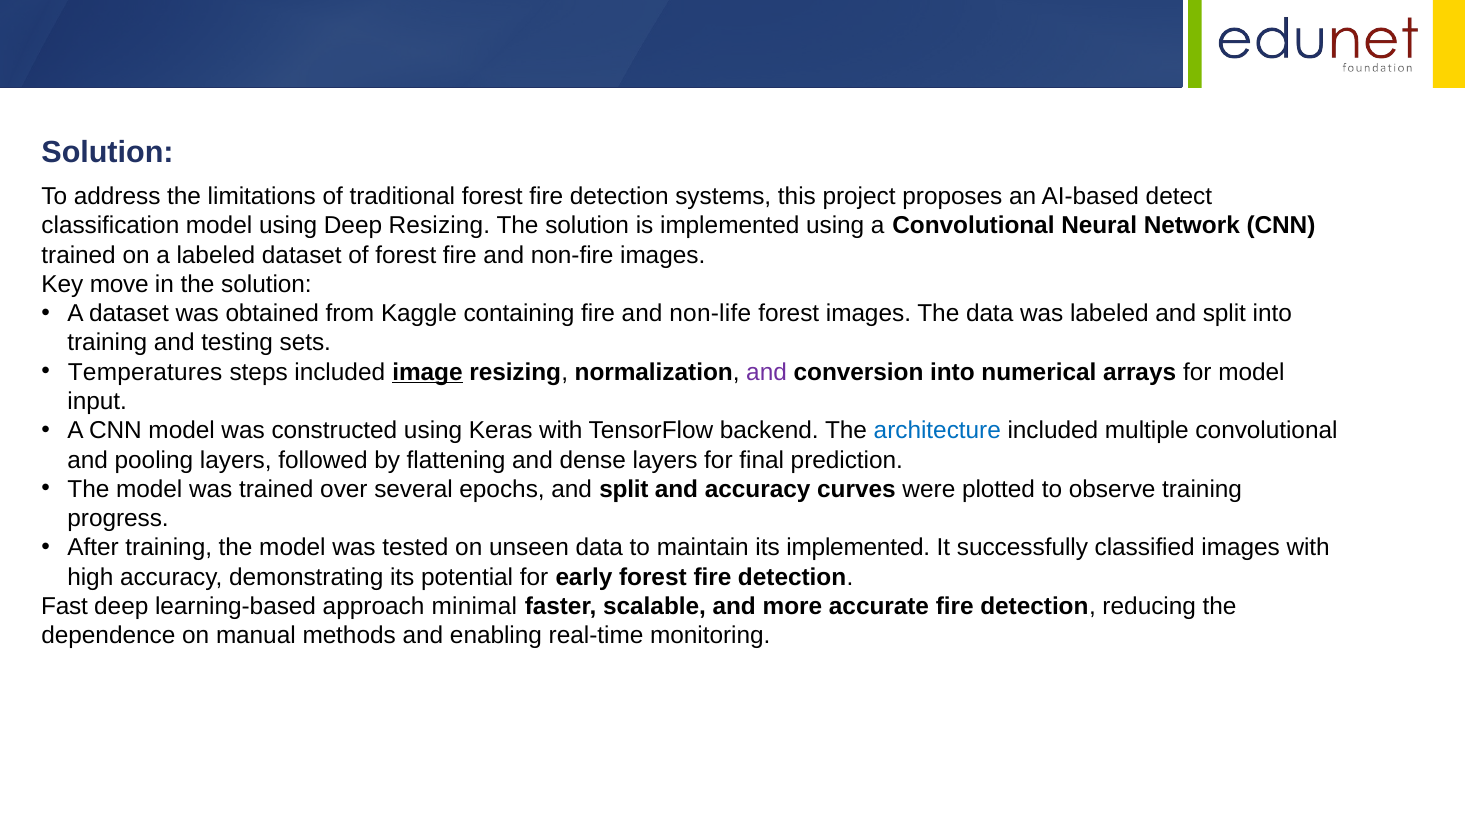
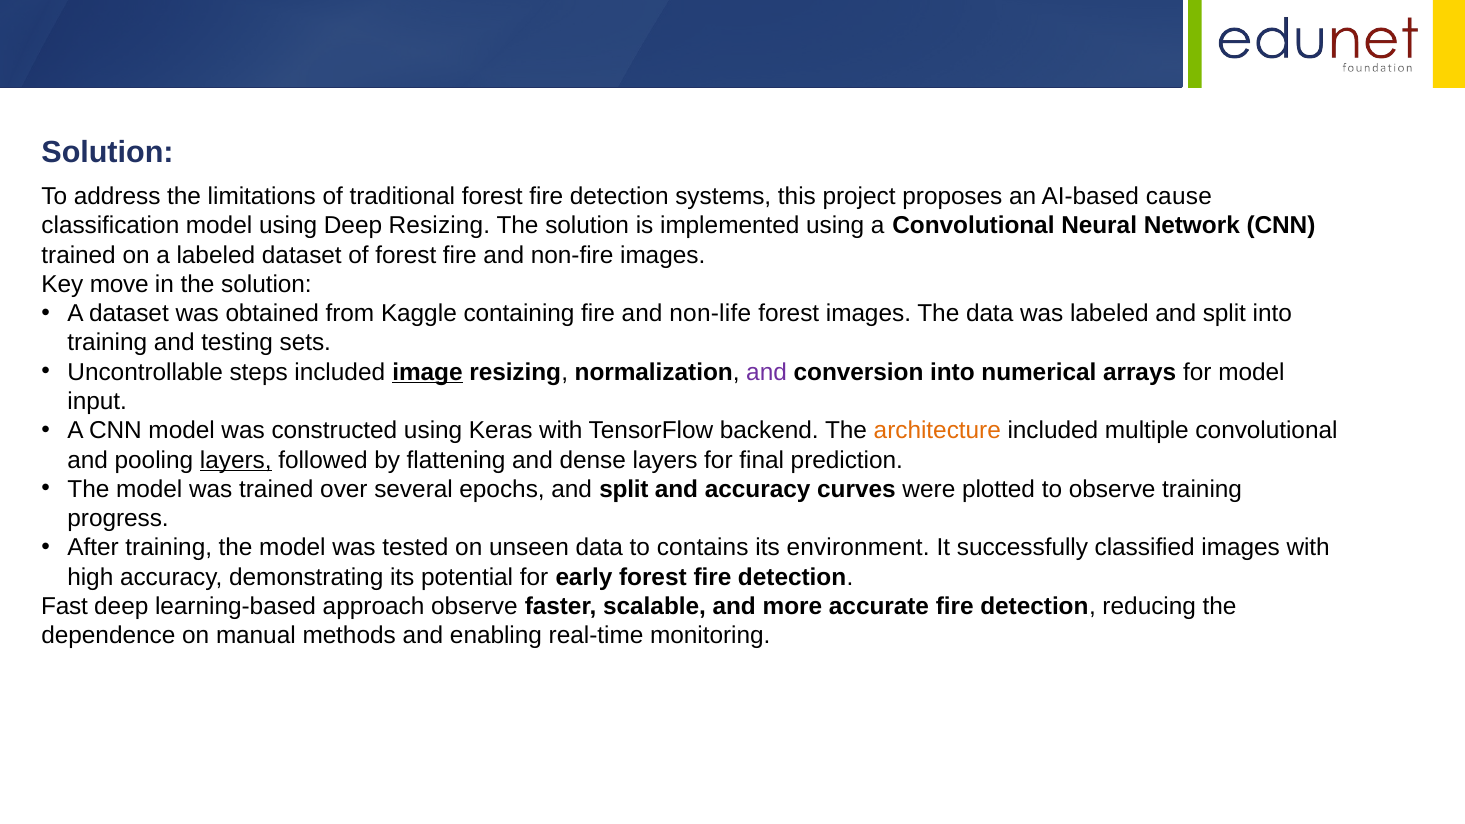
detect: detect -> cause
Temperatures: Temperatures -> Uncontrollable
architecture colour: blue -> orange
layers at (236, 460) underline: none -> present
maintain: maintain -> contains
its implemented: implemented -> environment
approach minimal: minimal -> observe
